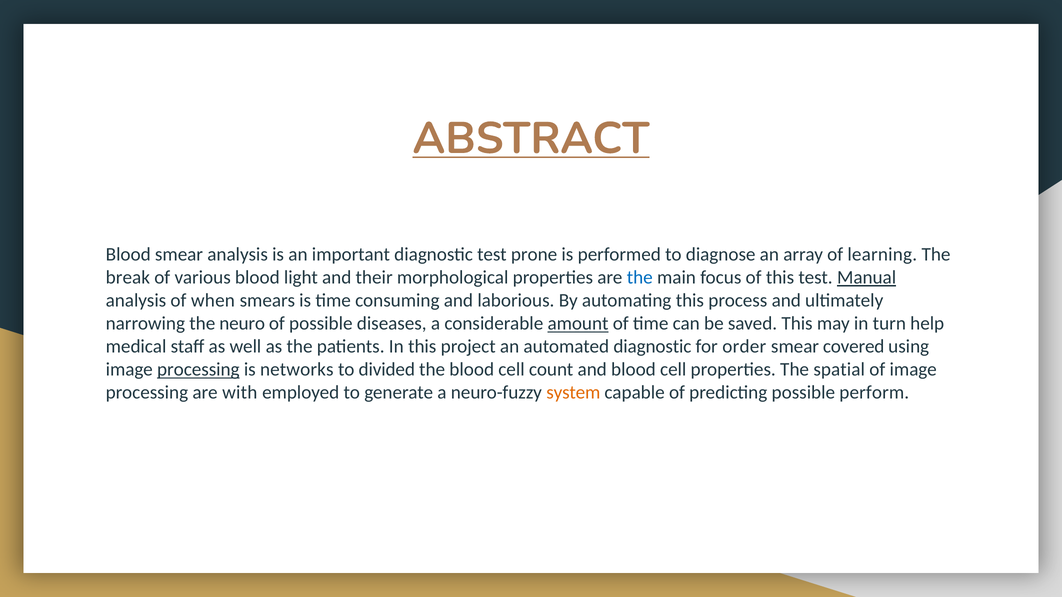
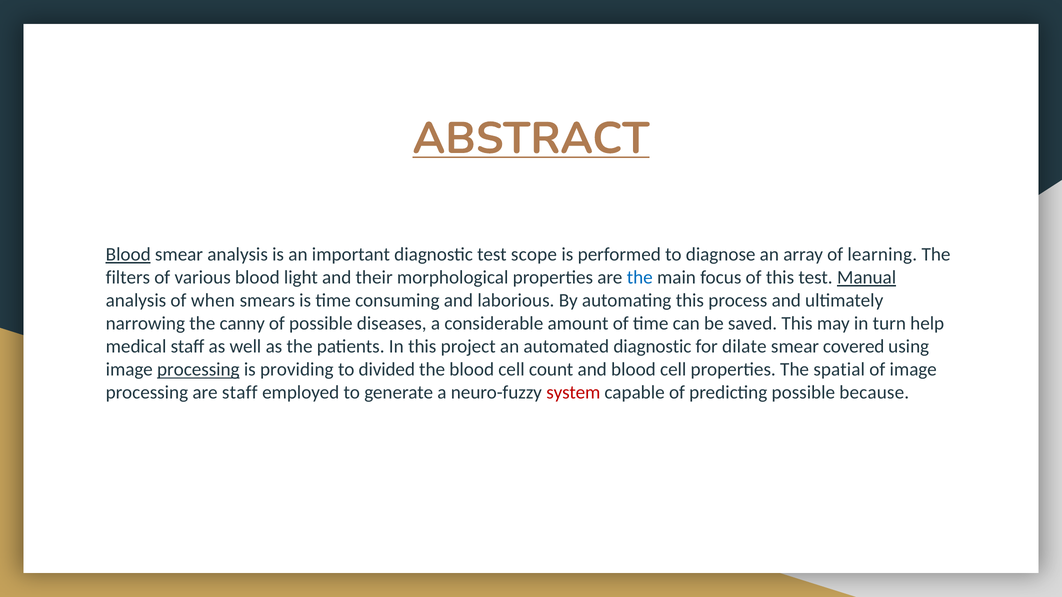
Blood at (128, 255) underline: none -> present
prone: prone -> scope
break: break -> filters
neuro: neuro -> canny
amount underline: present -> none
order: order -> dilate
networks: networks -> providing
are with: with -> staff
system colour: orange -> red
perform: perform -> because
